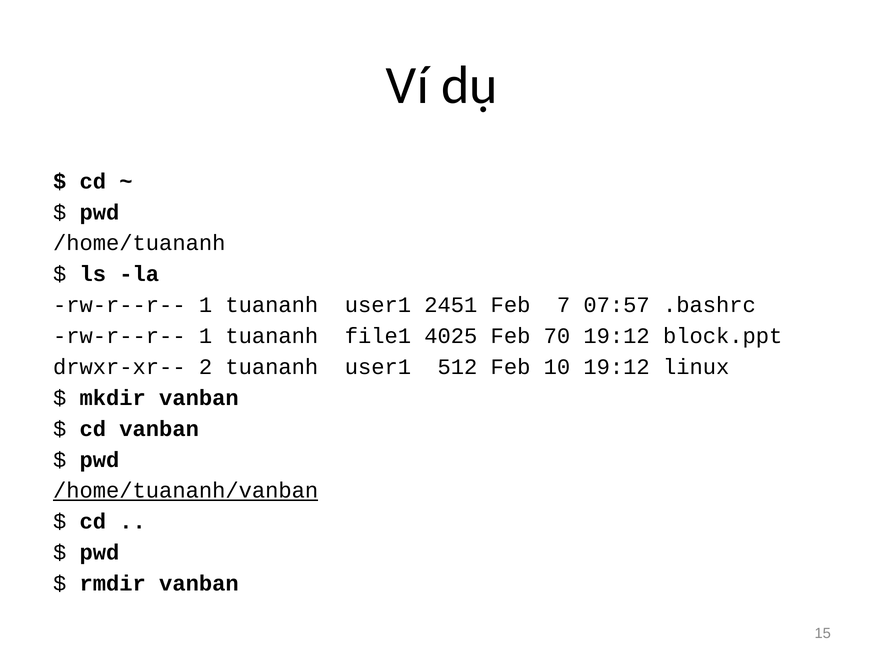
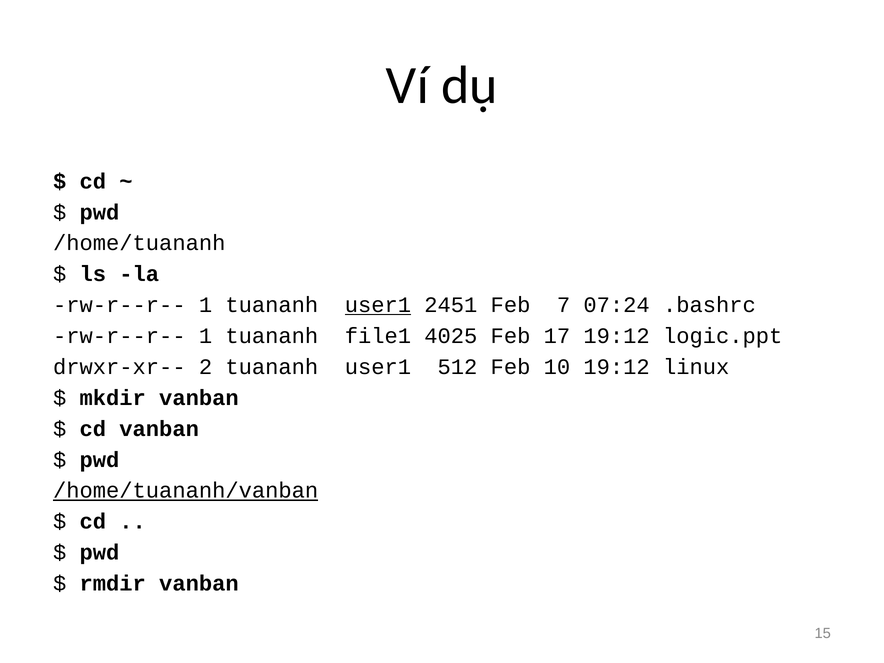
user1 at (378, 305) underline: none -> present
07:57: 07:57 -> 07:24
70: 70 -> 17
block.ppt: block.ppt -> logic.ppt
